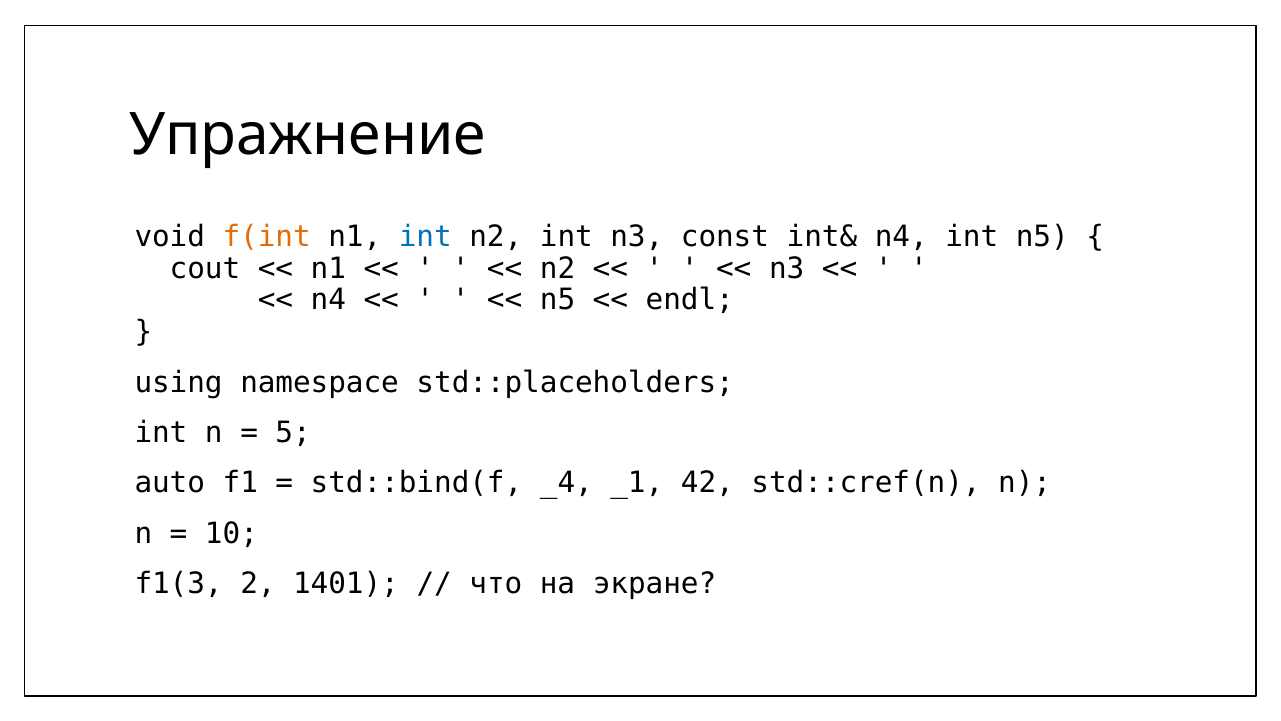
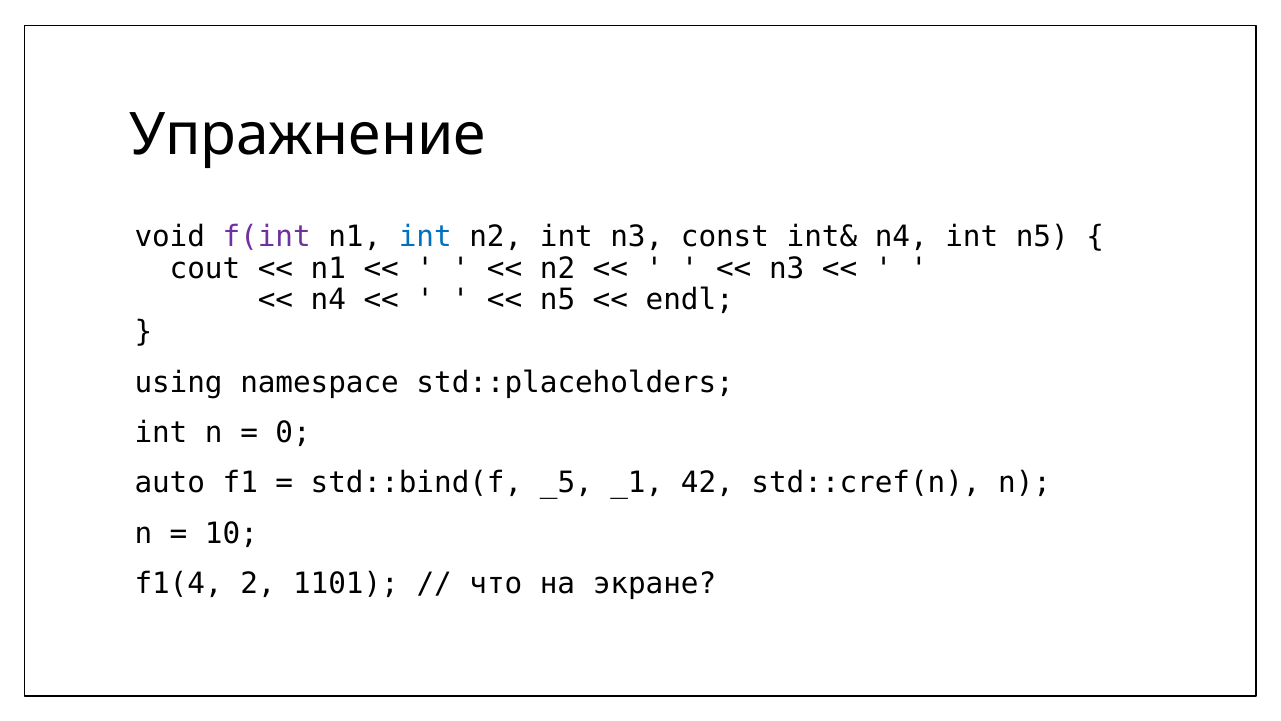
f(int colour: orange -> purple
5: 5 -> 0
_4: _4 -> _5
f1(3: f1(3 -> f1(4
1401: 1401 -> 1101
